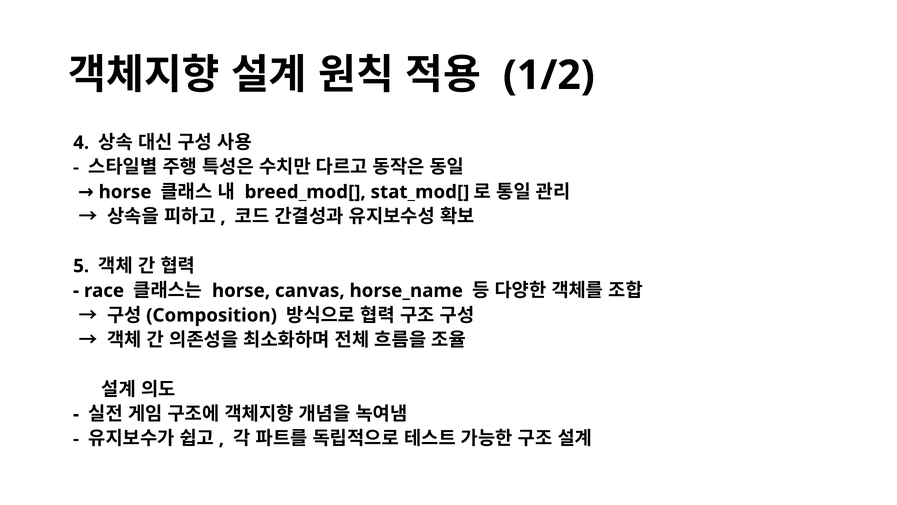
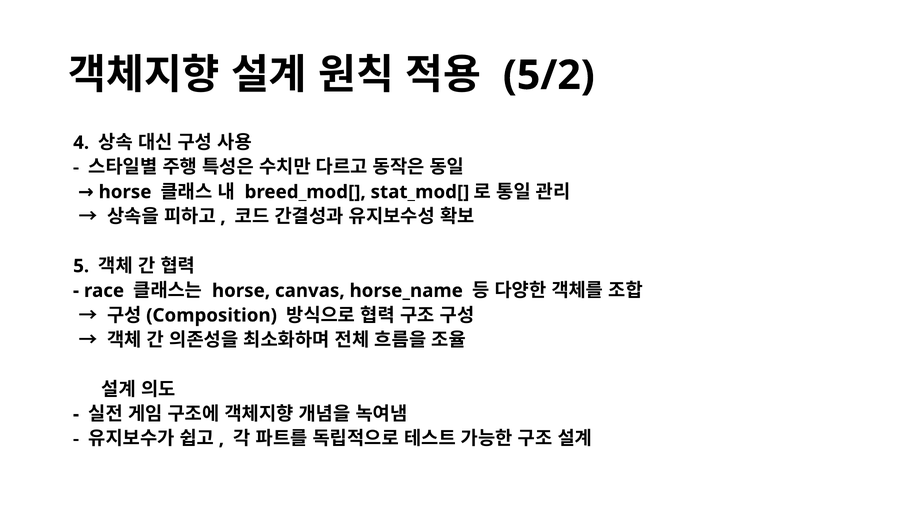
1/2: 1/2 -> 5/2
